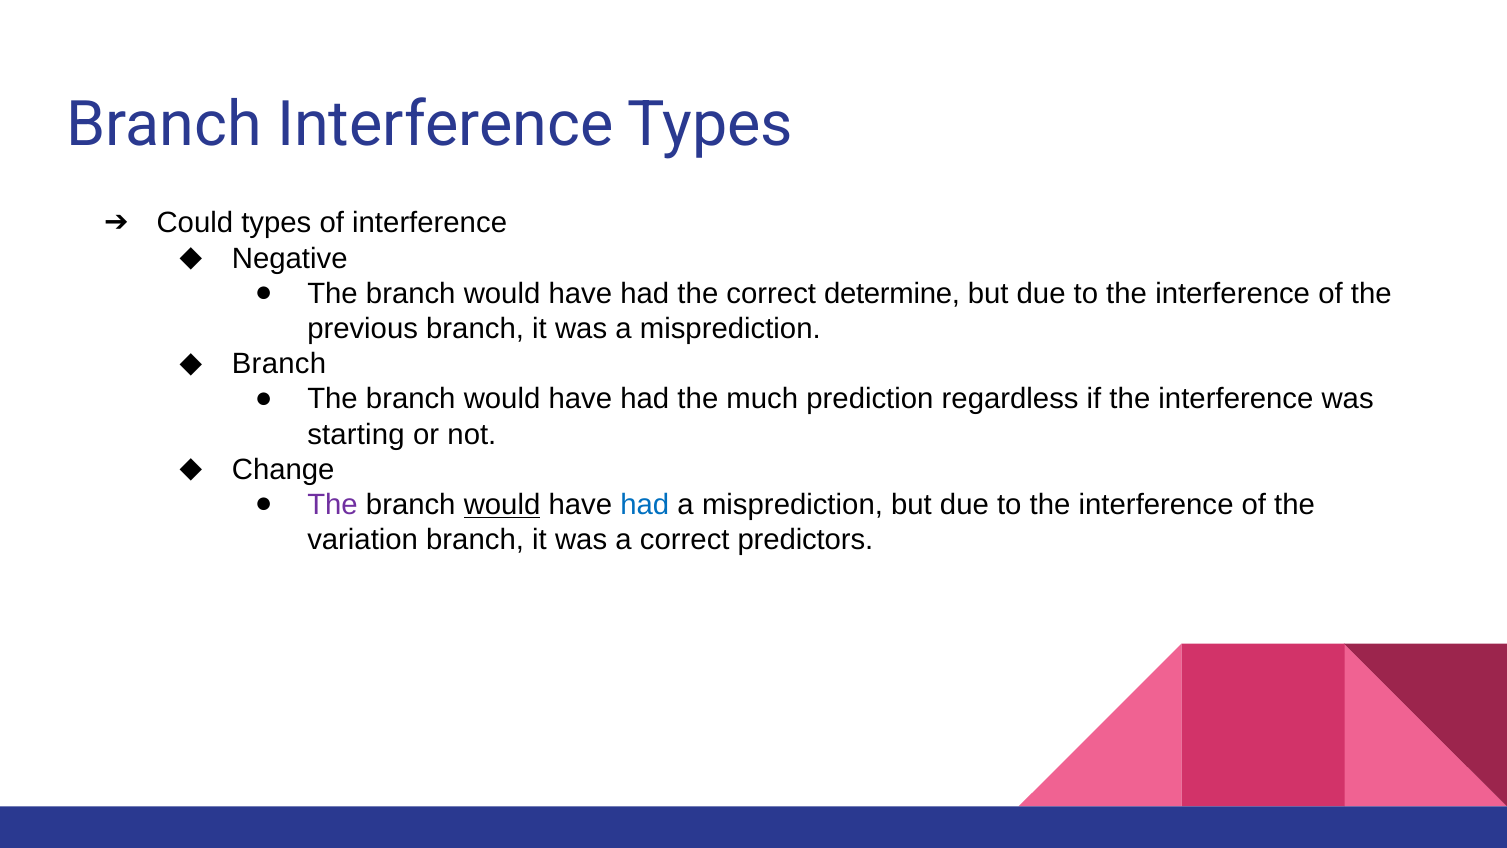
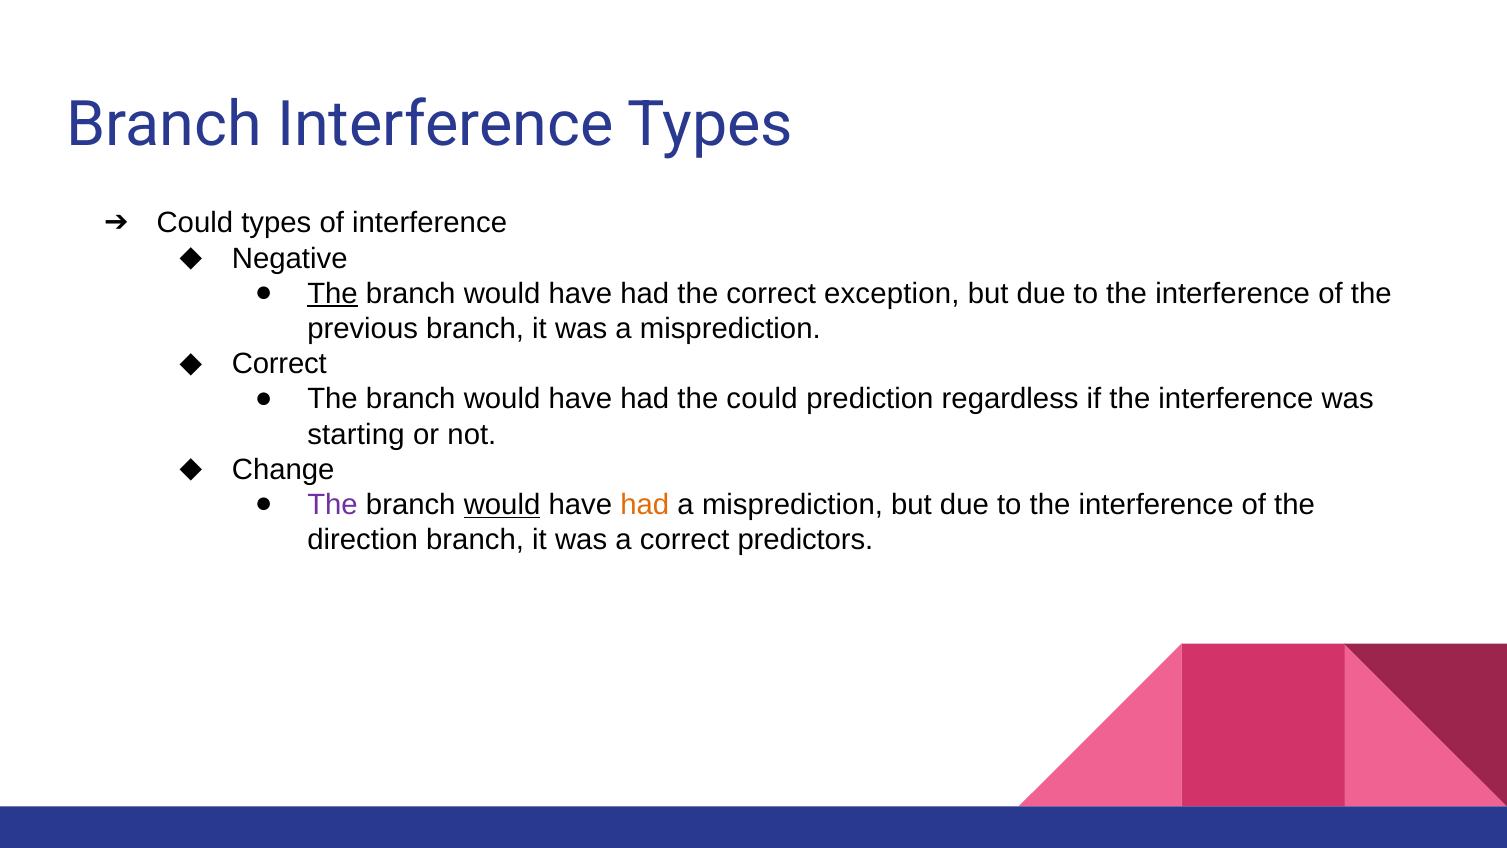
The at (332, 294) underline: none -> present
determine: determine -> exception
Branch at (279, 364): Branch -> Correct
the much: much -> could
had at (645, 505) colour: blue -> orange
variation: variation -> direction
